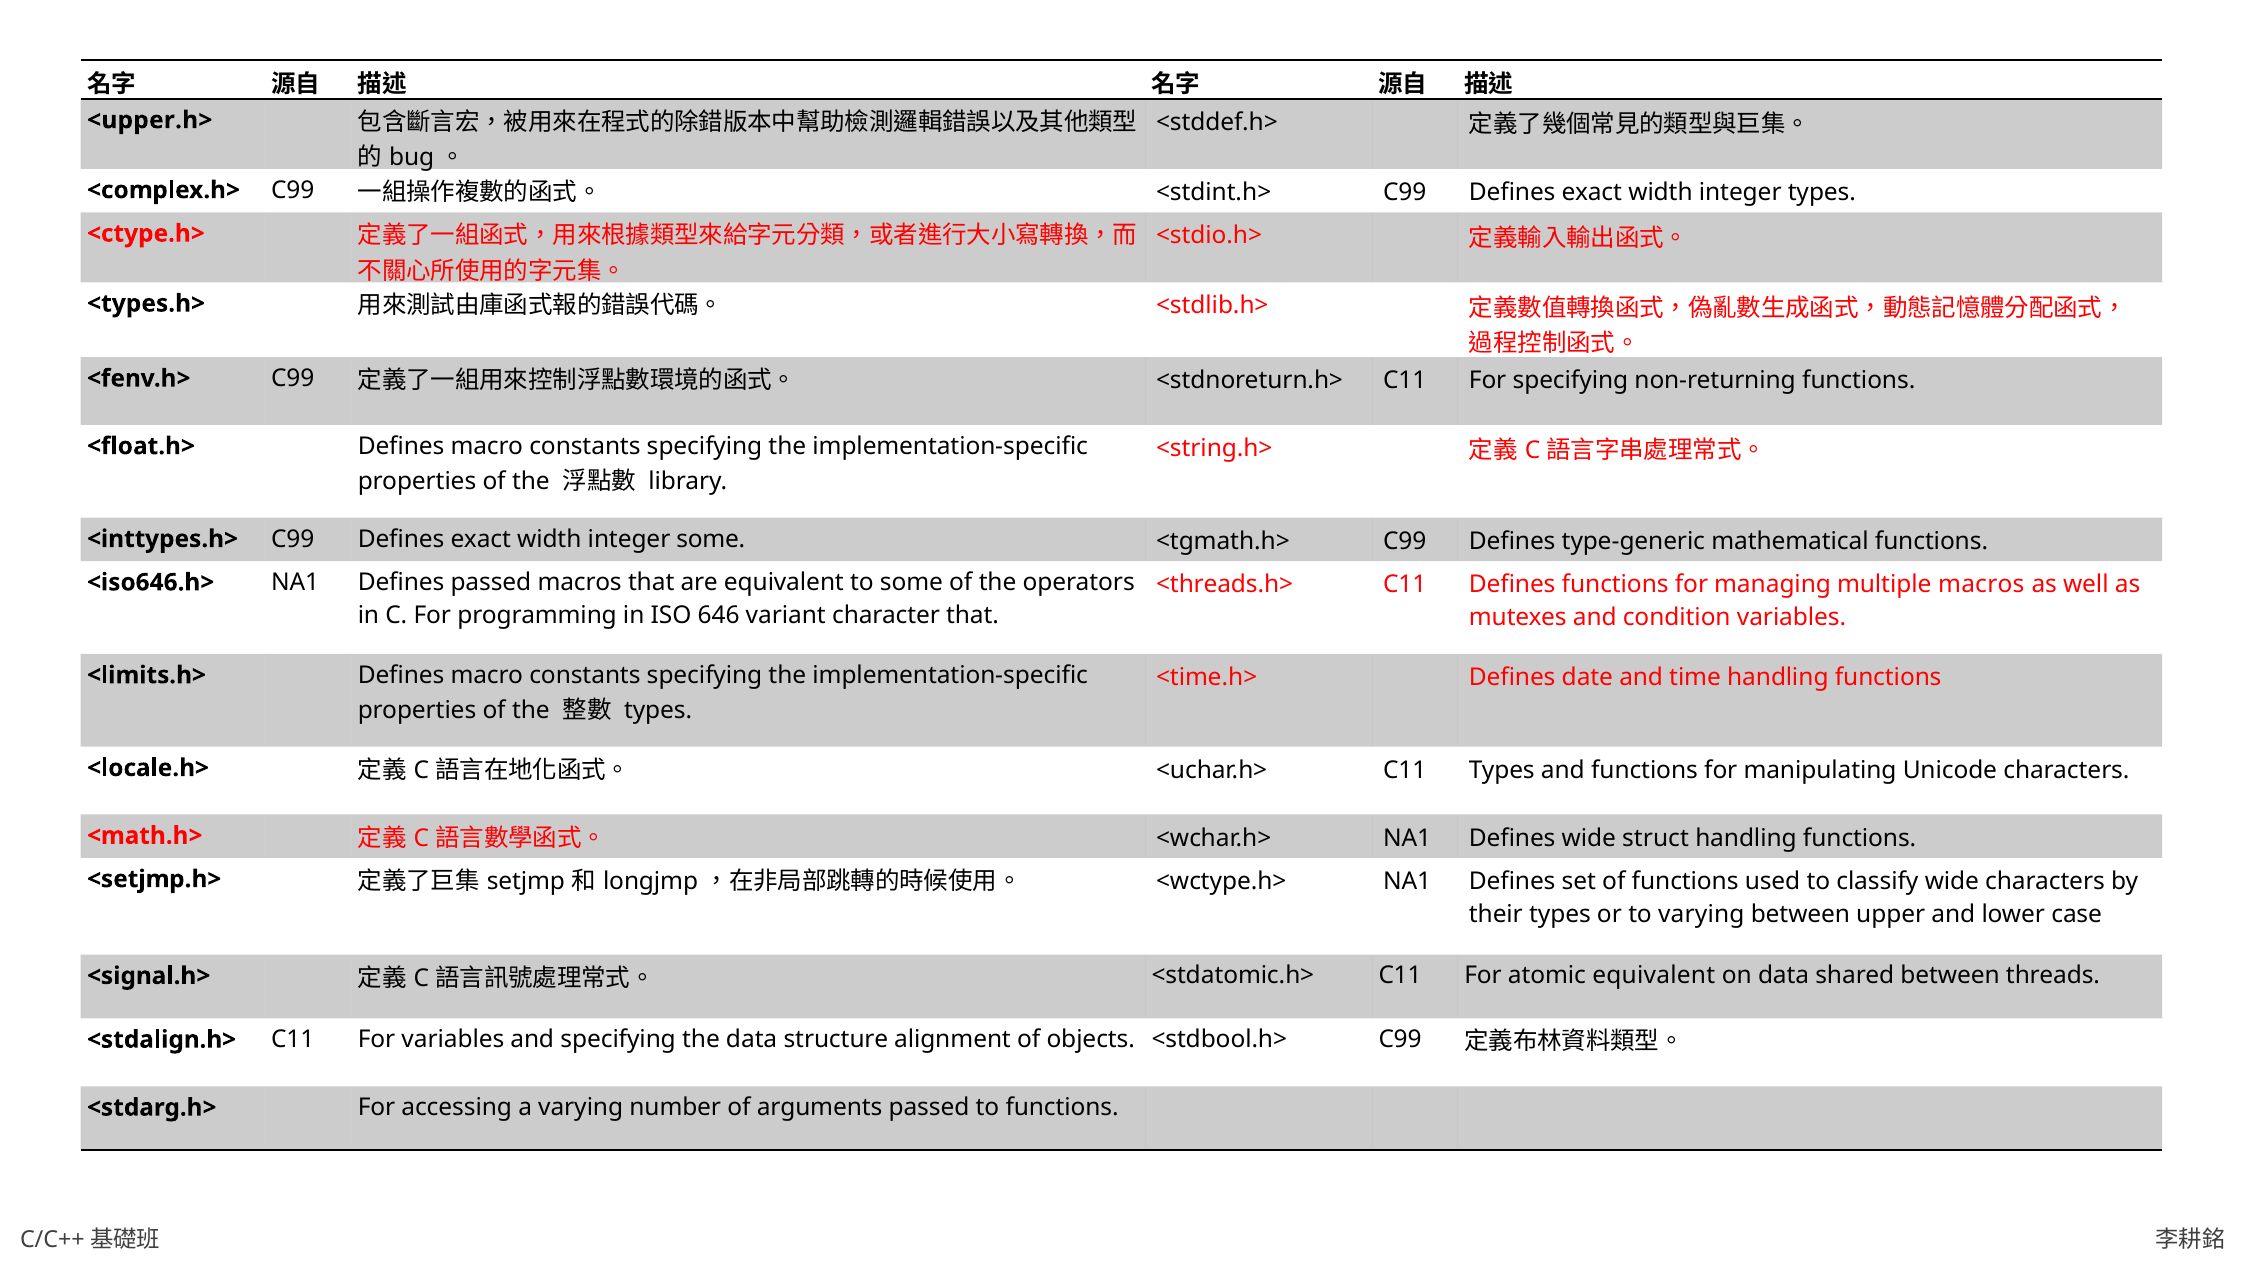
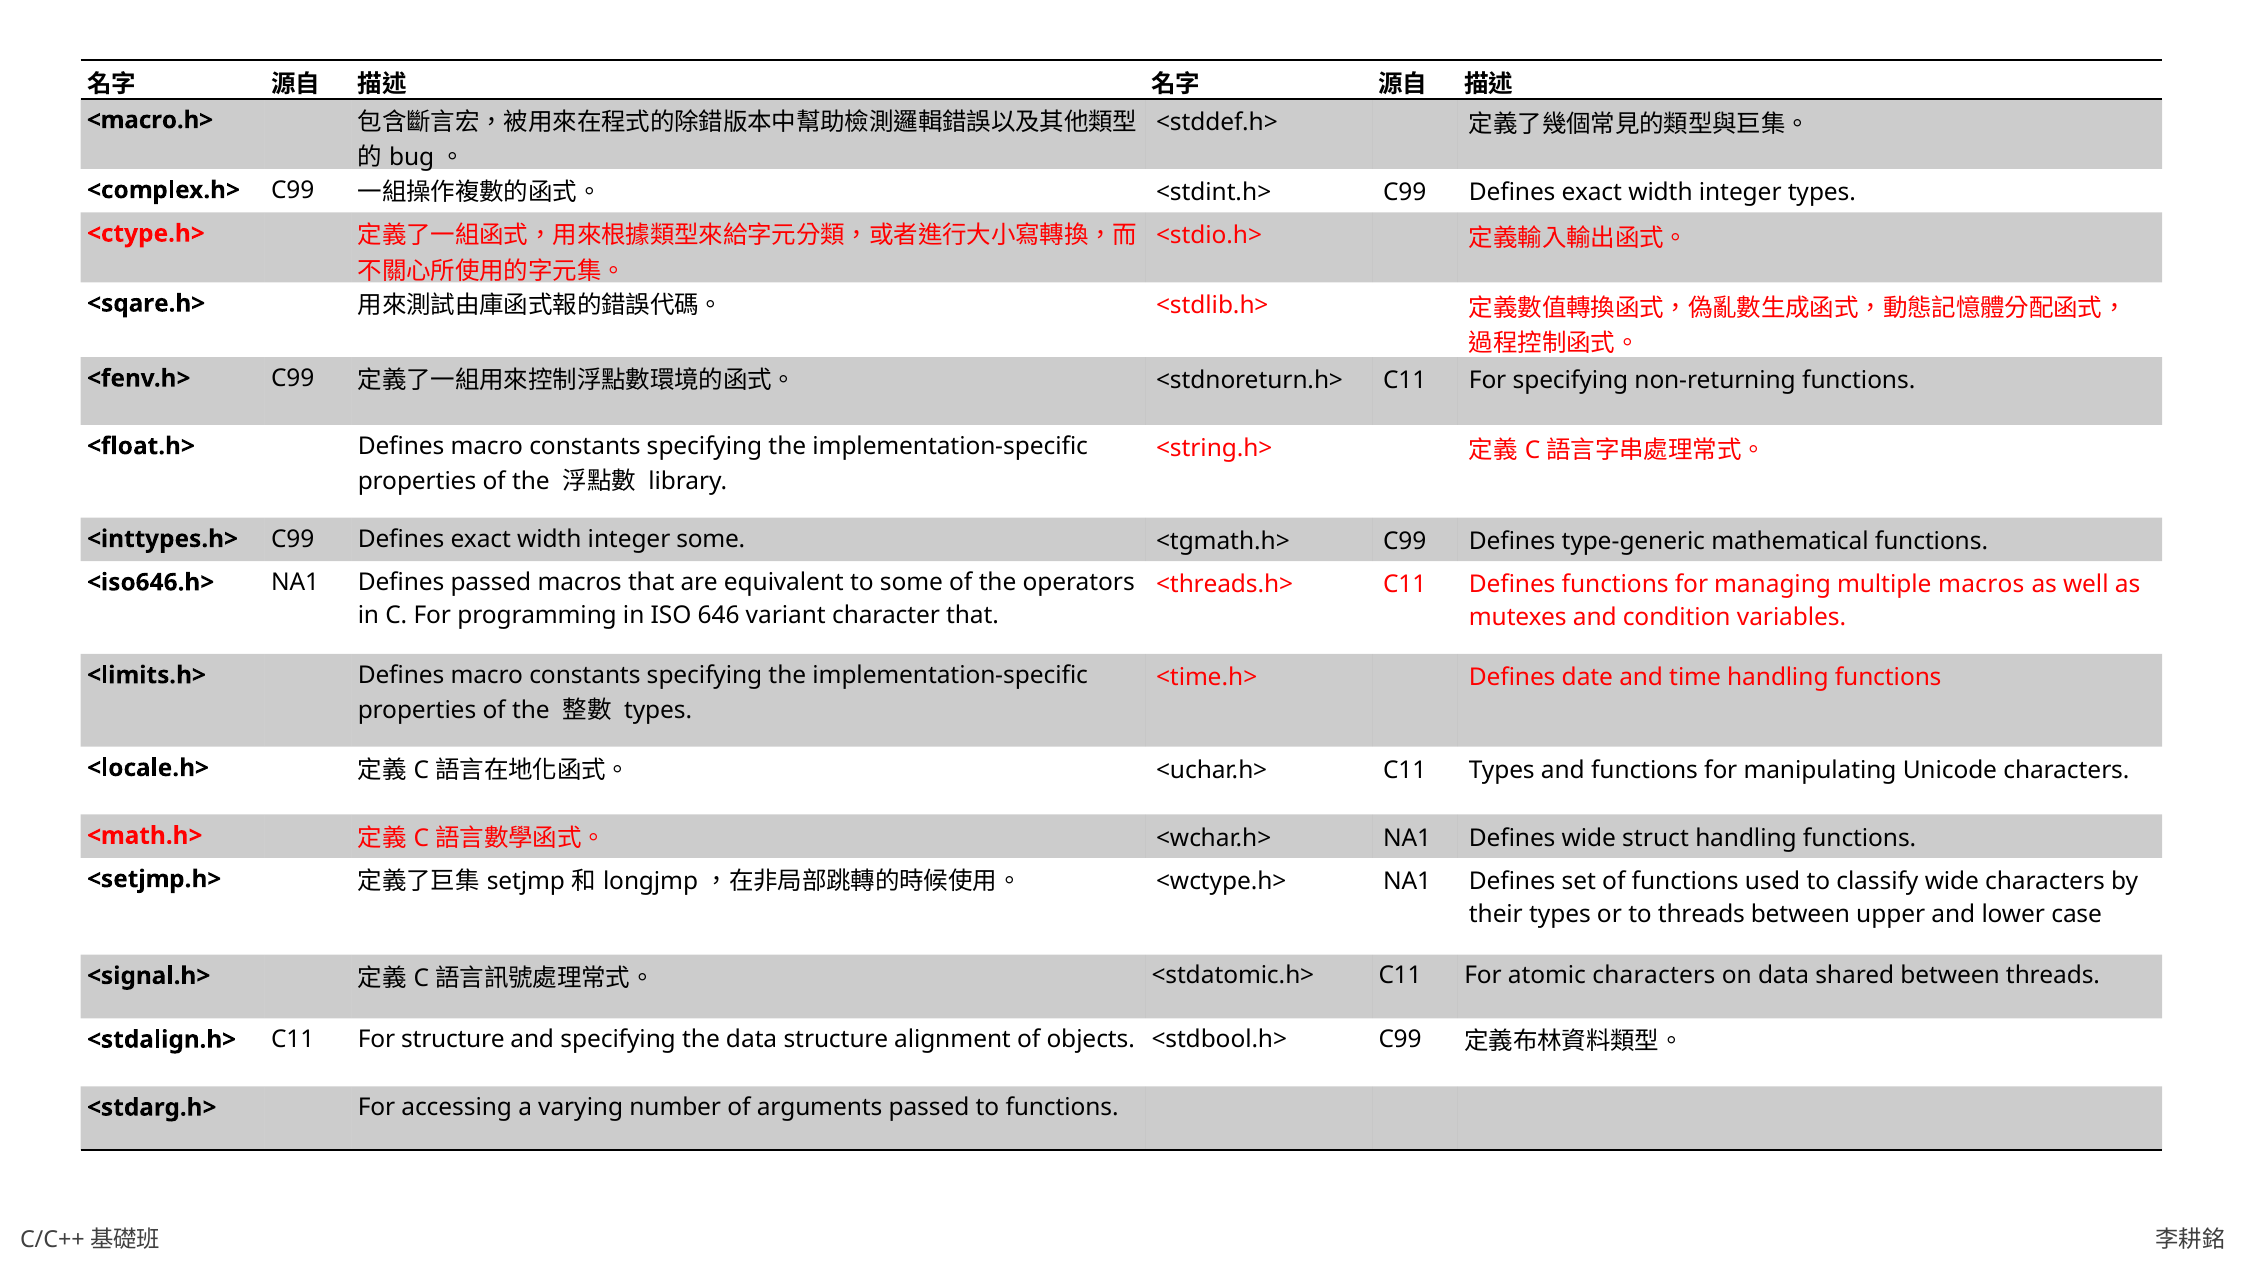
<upper.h>: <upper.h> -> <macro.h>
<types.h>: <types.h> -> <sqare.h>
to varying: varying -> threads
atomic equivalent: equivalent -> characters
For variables: variables -> structure
